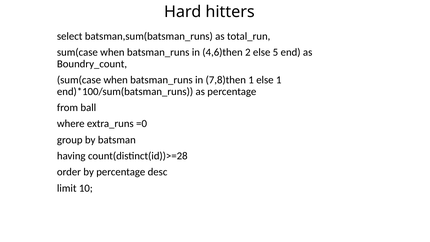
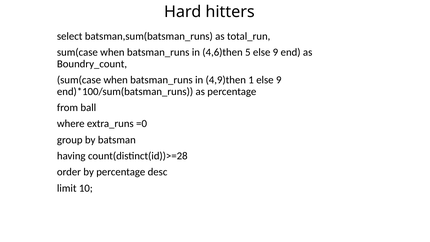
2: 2 -> 5
5 at (275, 52): 5 -> 9
7,8)then: 7,8)then -> 4,9)then
1 else 1: 1 -> 9
